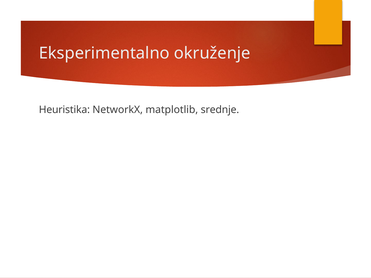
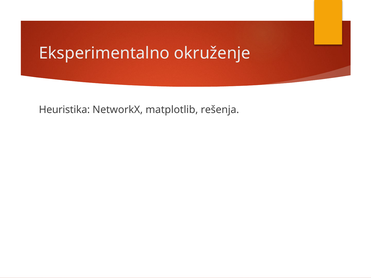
srednje: srednje -> rešenja
